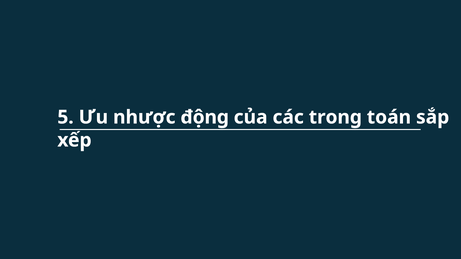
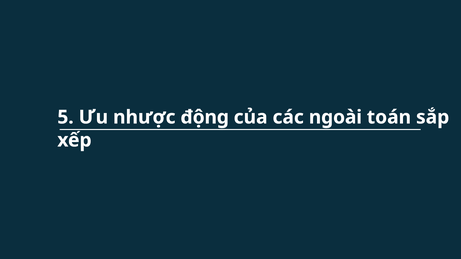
trong: trong -> ngoài
